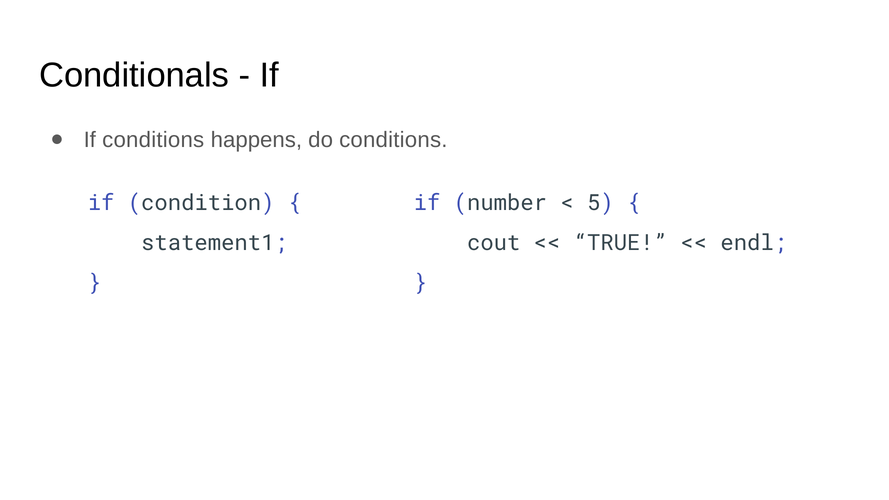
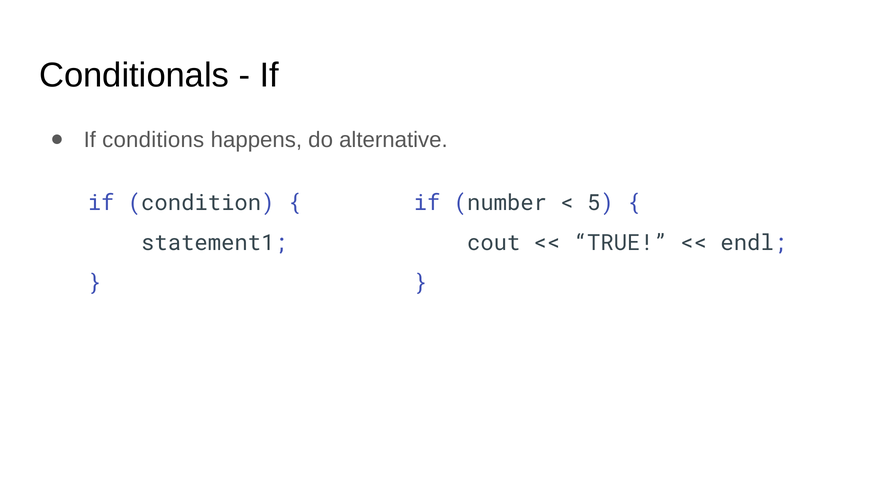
do conditions: conditions -> alternative
